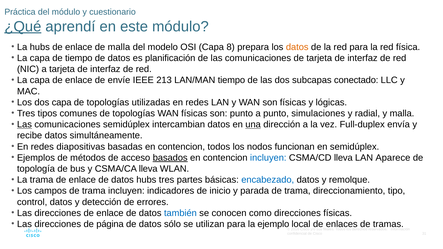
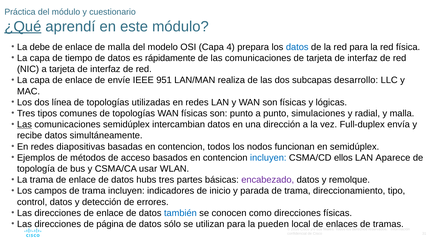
La hubs: hubs -> debe
8: 8 -> 4
datos at (297, 47) colour: orange -> blue
planificación: planificación -> rápidamente
213: 213 -> 951
LAN/MAN tiempo: tiempo -> realiza
conectado: conectado -> desarrollo
dos capa: capa -> línea
una underline: present -> none
basados underline: present -> none
CSMA/CD lleva: lleva -> ellos
CSMA/CA lleva: lleva -> usar
encabezado colour: blue -> purple
ejemplo: ejemplo -> pueden
